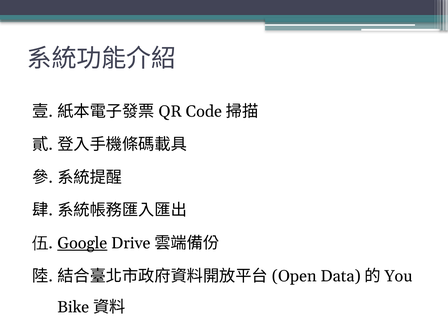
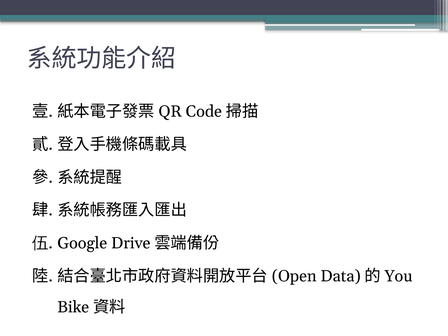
Google underline: present -> none
